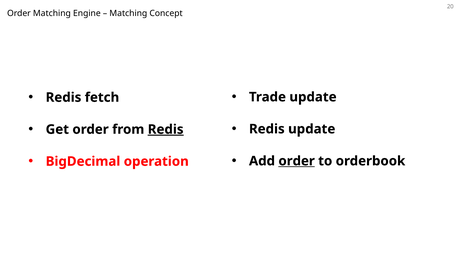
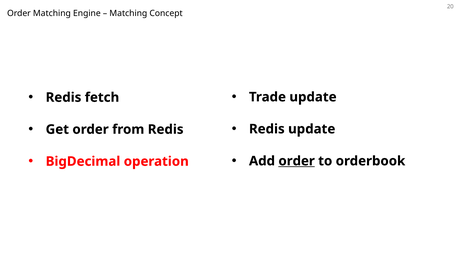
Redis at (166, 129) underline: present -> none
